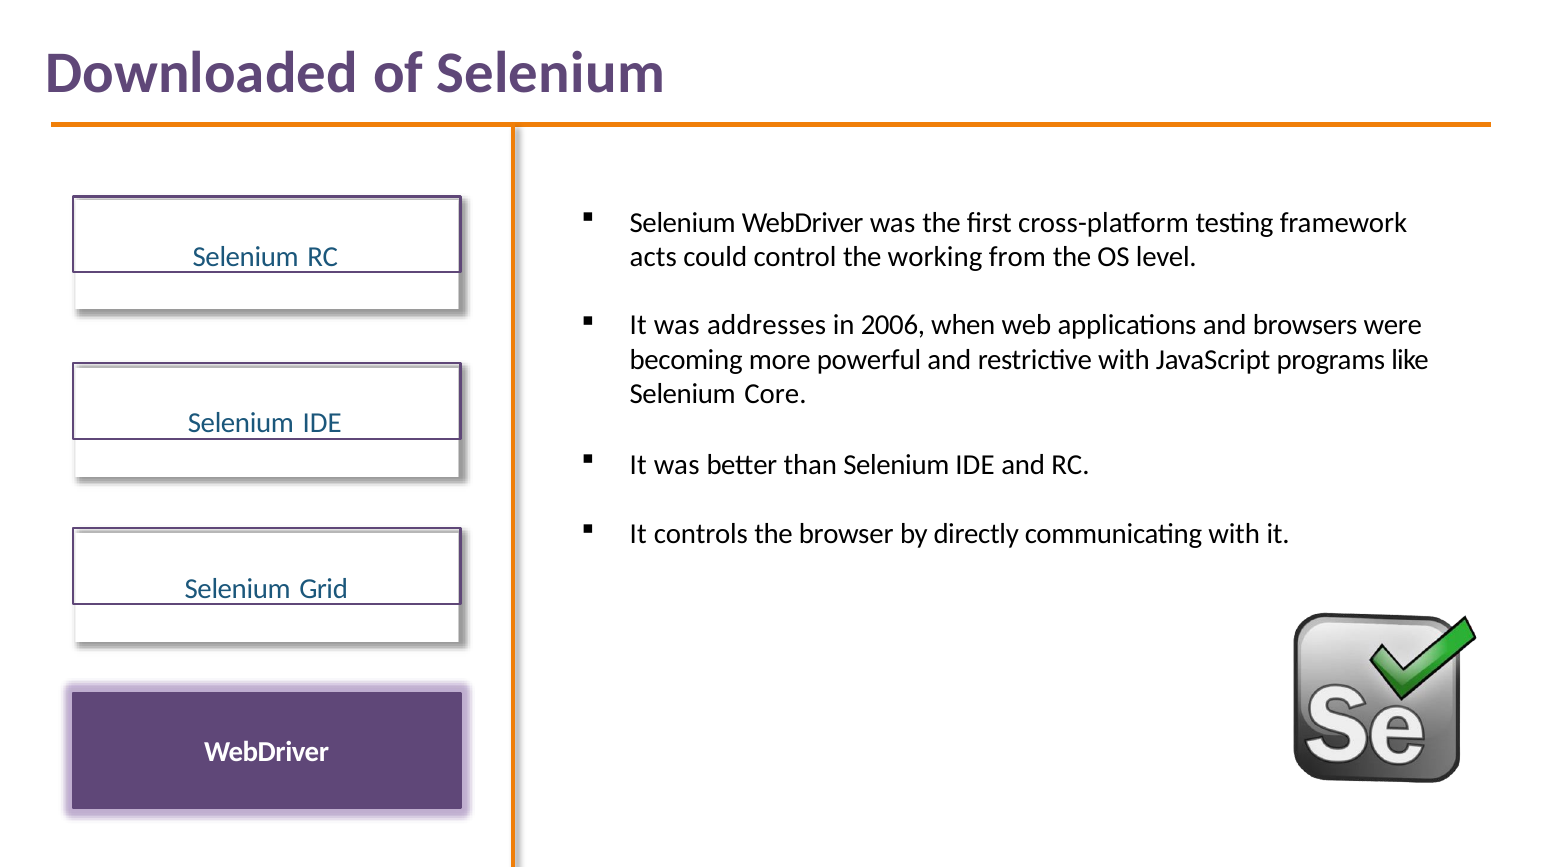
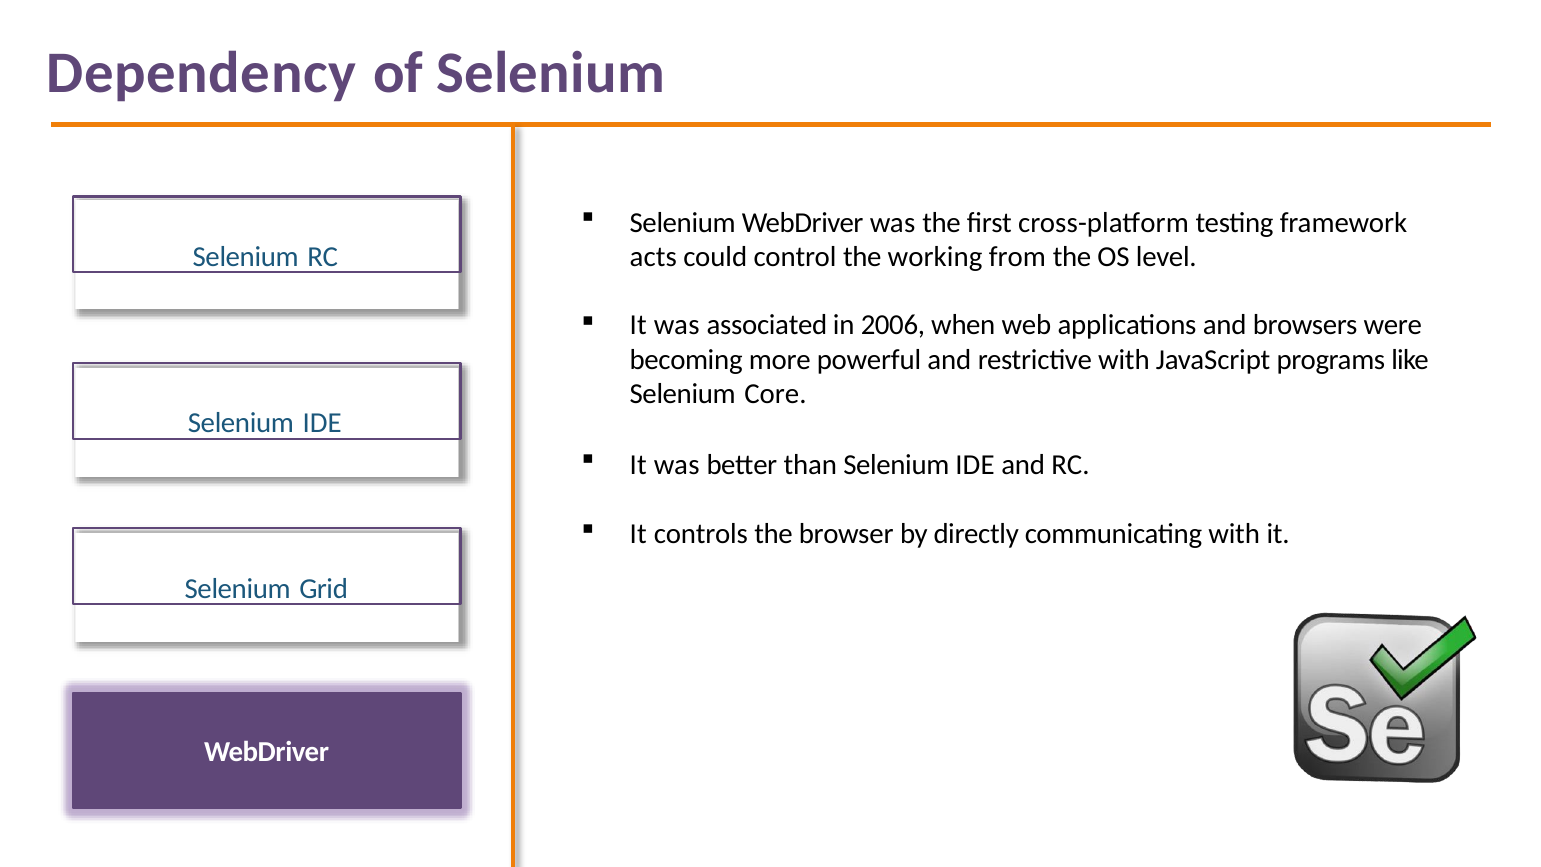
Downloaded: Downloaded -> Dependency
addresses: addresses -> associated
